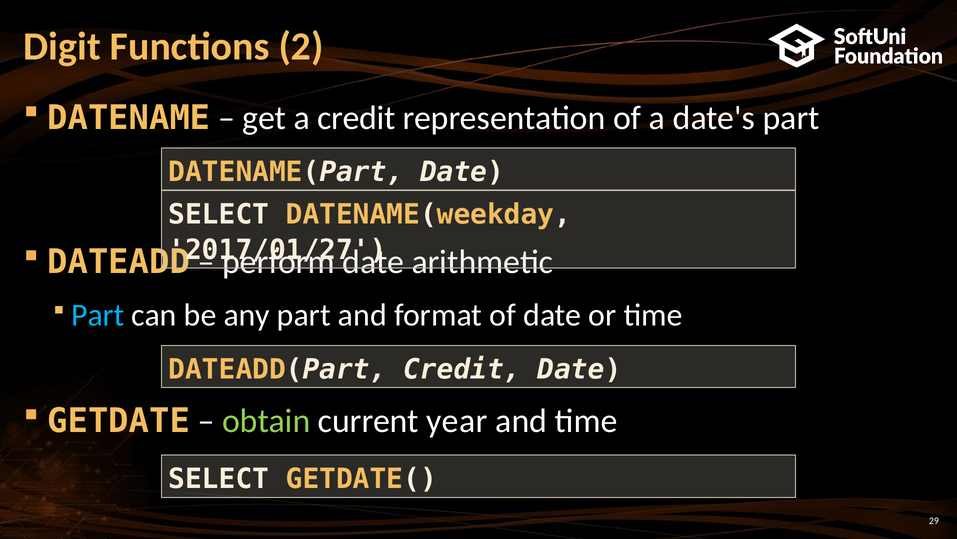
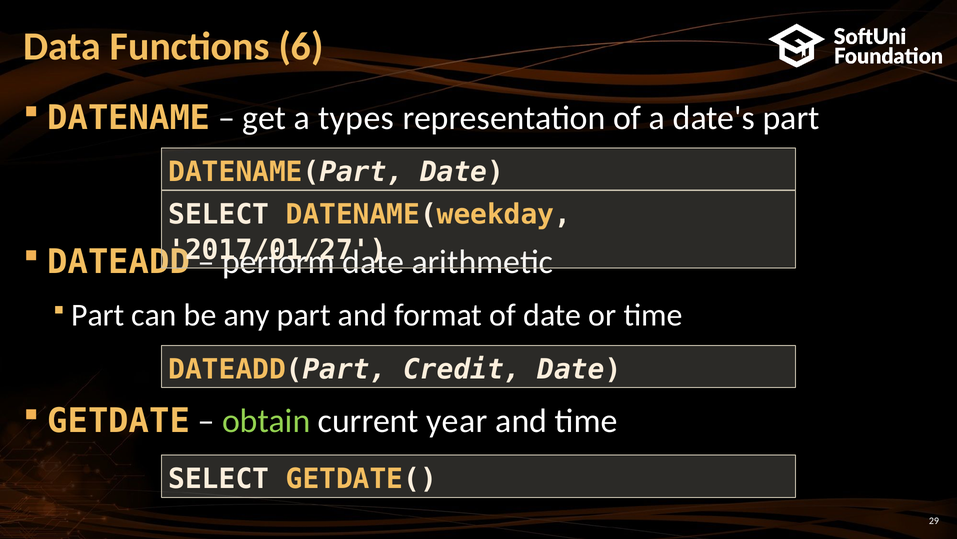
Digit: Digit -> Data
2: 2 -> 6
a credit: credit -> types
Part at (98, 315) colour: light blue -> white
